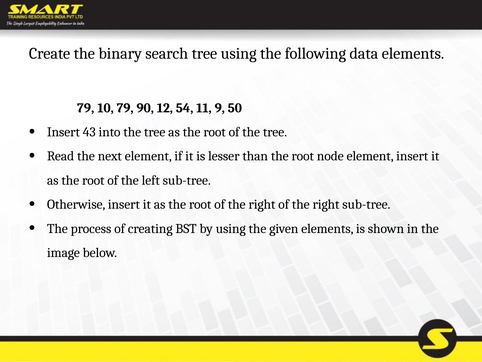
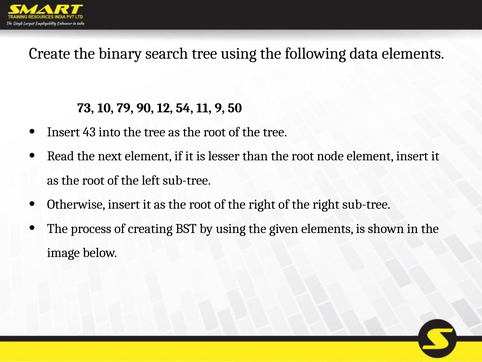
79 at (86, 108): 79 -> 73
